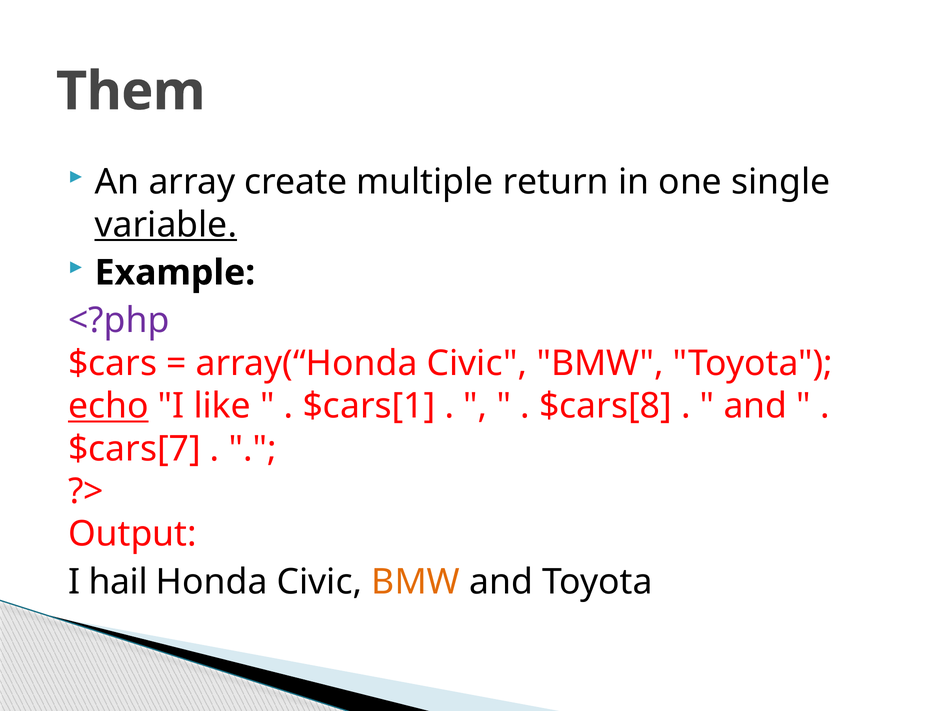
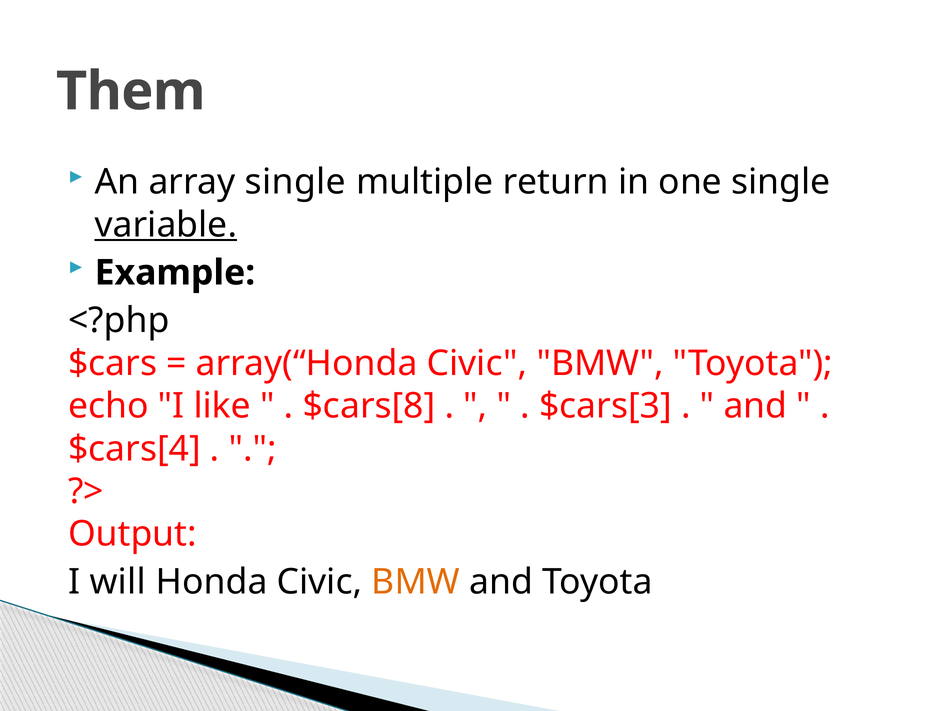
array create: create -> single
<?php colour: purple -> black
echo underline: present -> none
$cars[1: $cars[1 -> $cars[8
$cars[8: $cars[8 -> $cars[3
$cars[7: $cars[7 -> $cars[4
hail: hail -> will
